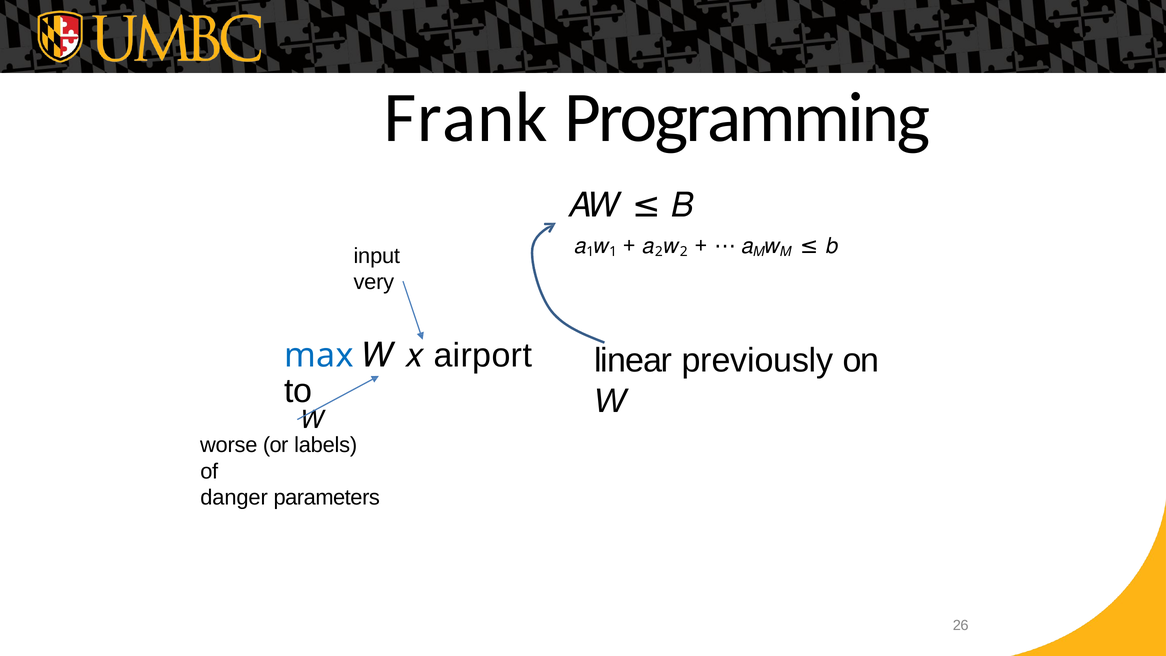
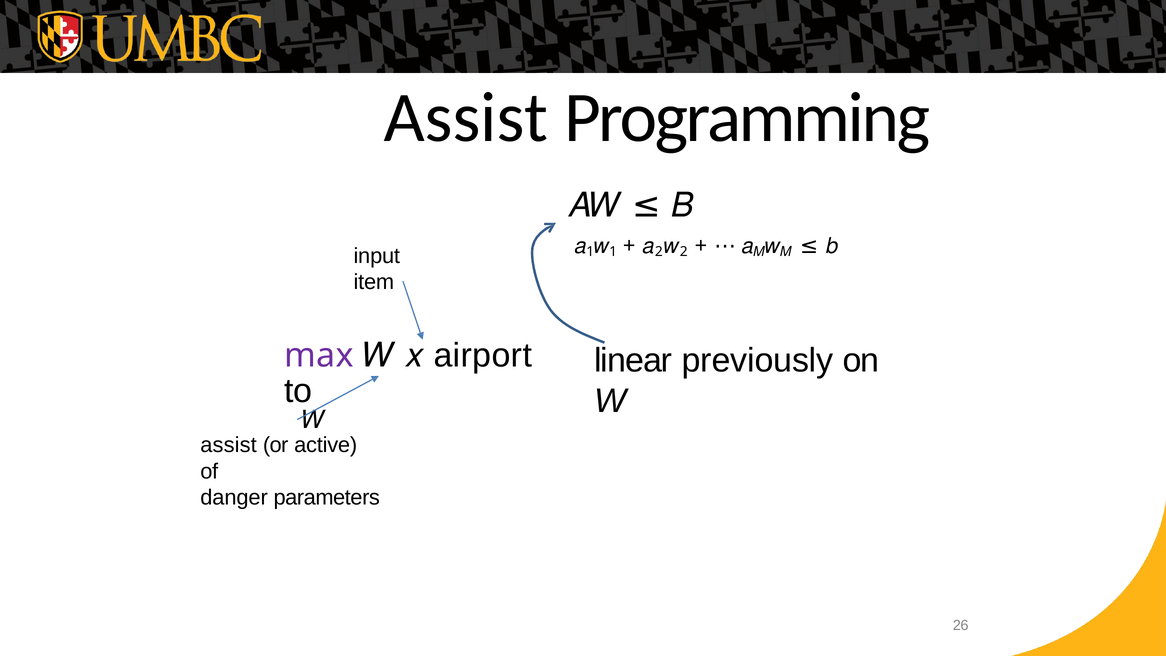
Frank at (466, 118): Frank -> Assist
very: very -> item
max colour: blue -> purple
worse at (229, 445): worse -> assist
labels: labels -> active
